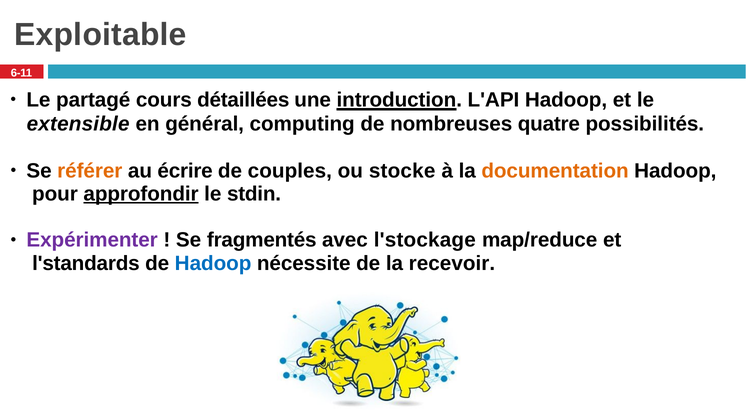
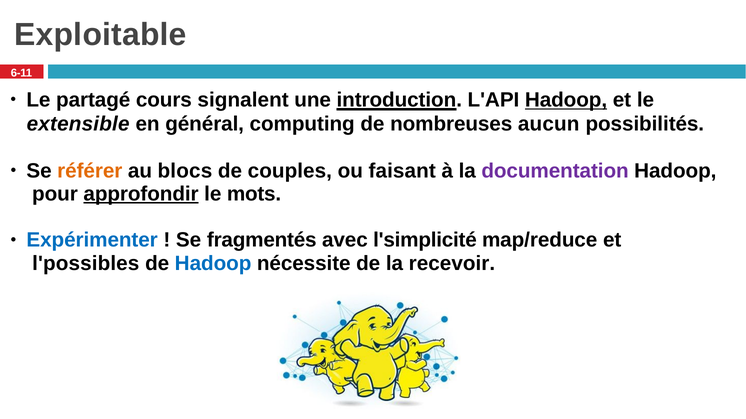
détaillées: détaillées -> signalent
Hadoop at (566, 100) underline: none -> present
quatre: quatre -> aucun
écrire: écrire -> blocs
stocke: stocke -> faisant
documentation colour: orange -> purple
stdin: stdin -> mots
Expérimenter colour: purple -> blue
l'stockage: l'stockage -> l'simplicité
l'standards: l'standards -> l'possibles
